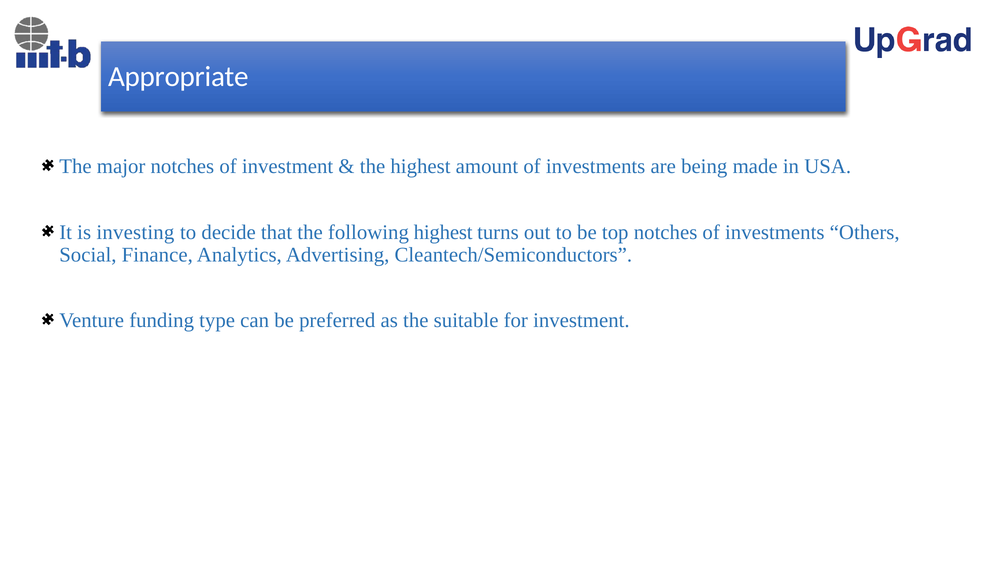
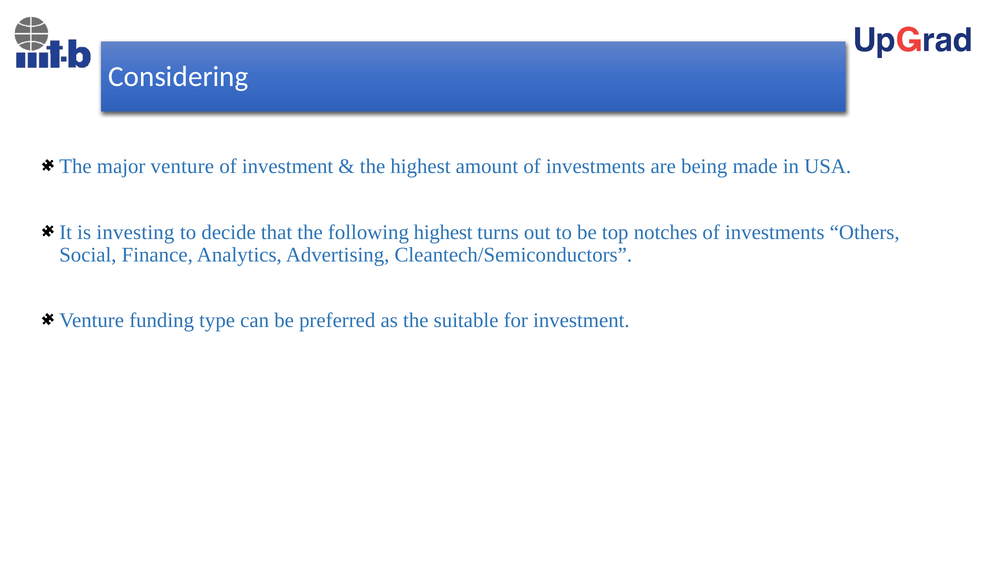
Appropriate: Appropriate -> Considering
major notches: notches -> venture
